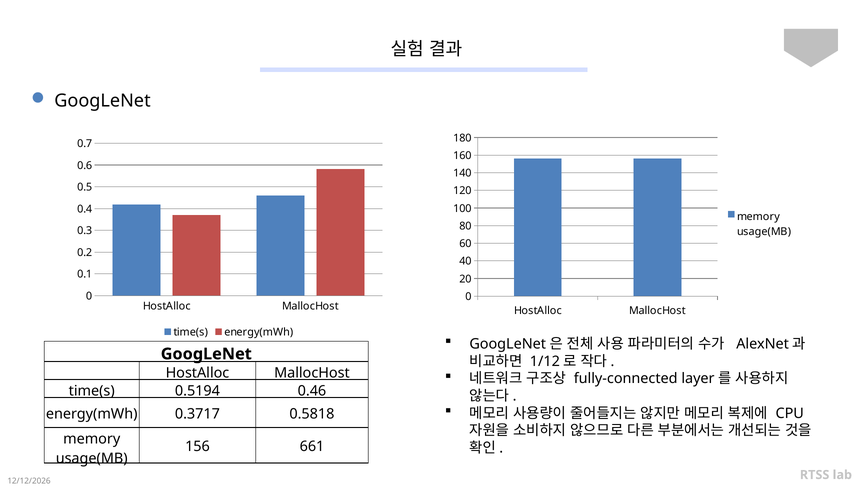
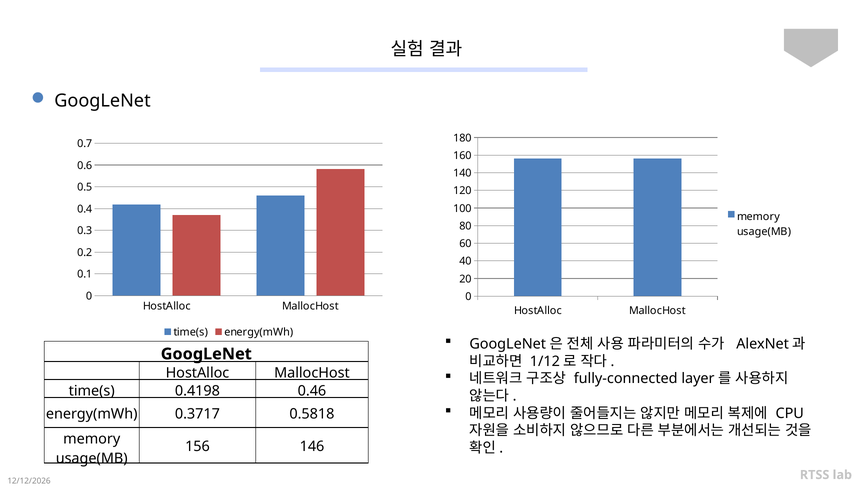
0.5194: 0.5194 -> 0.4198
661: 661 -> 146
